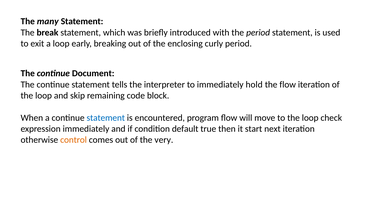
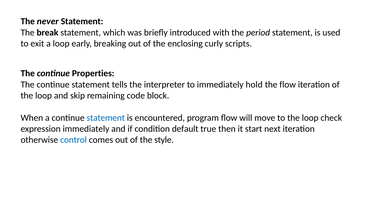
many: many -> never
curly period: period -> scripts
Document: Document -> Properties
control colour: orange -> blue
very: very -> style
